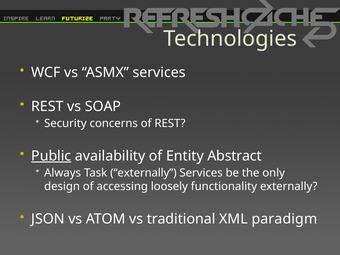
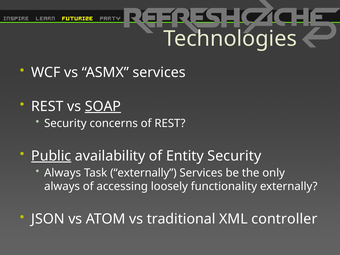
SOAP underline: none -> present
Entity Abstract: Abstract -> Security
design at (62, 186): design -> always
paradigm: paradigm -> controller
